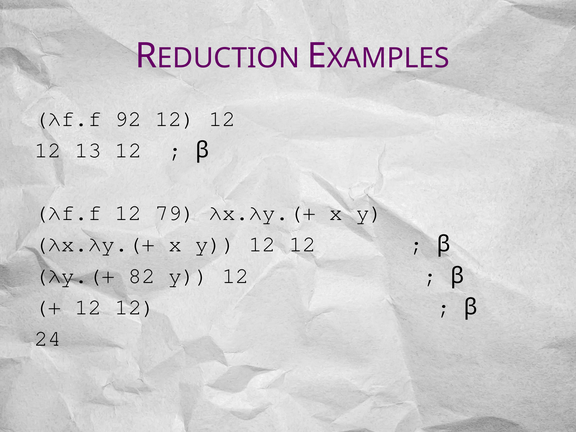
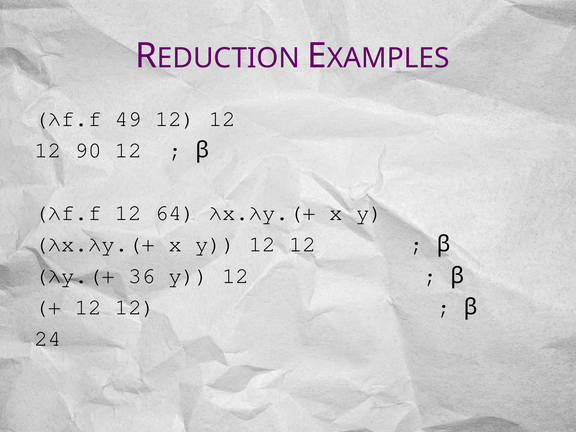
92: 92 -> 49
13: 13 -> 90
79: 79 -> 64
82: 82 -> 36
